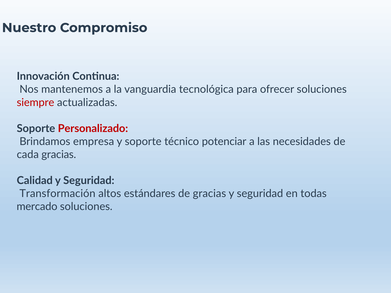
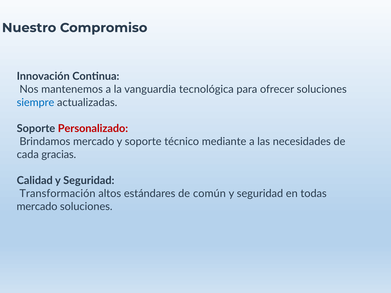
siempre colour: red -> blue
Brindamos empresa: empresa -> mercado
potenciar: potenciar -> mediante
de gracias: gracias -> común
